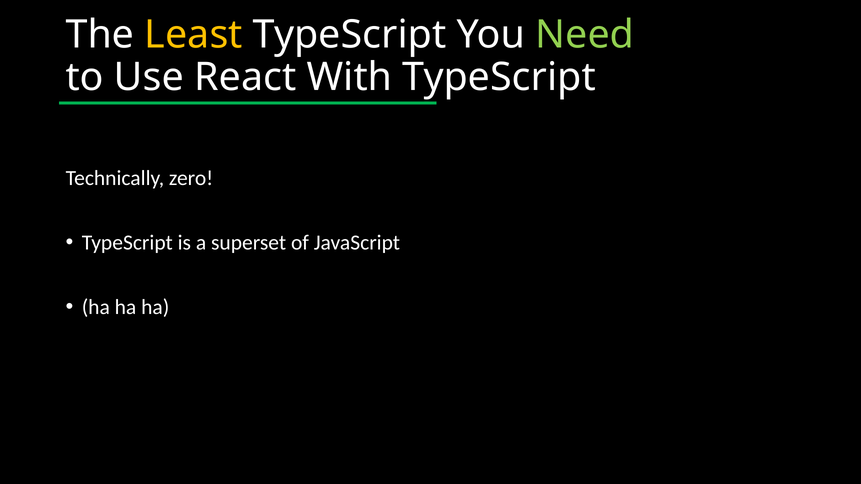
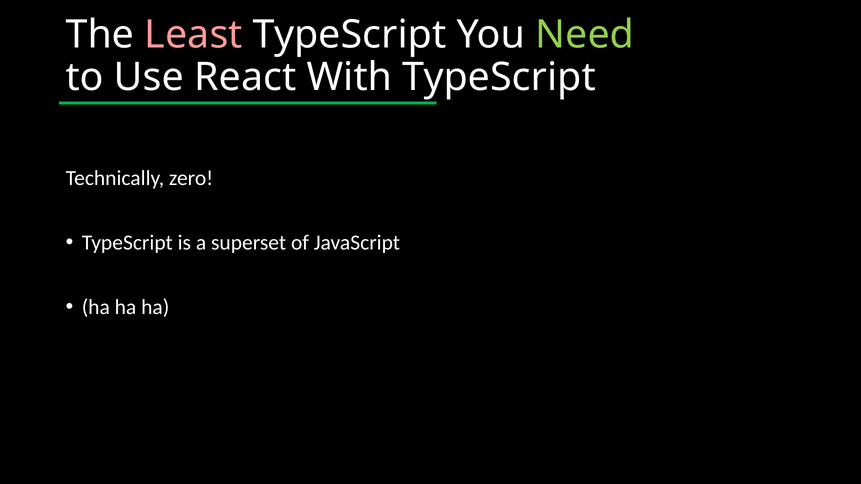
Least colour: yellow -> pink
